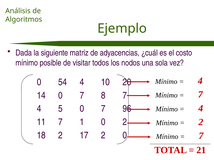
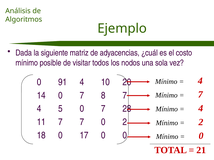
54: 54 -> 91
96: 96 -> 28
7 1: 1 -> 7
18 2: 2 -> 0
17 2: 2 -> 0
7 at (201, 136): 7 -> 0
